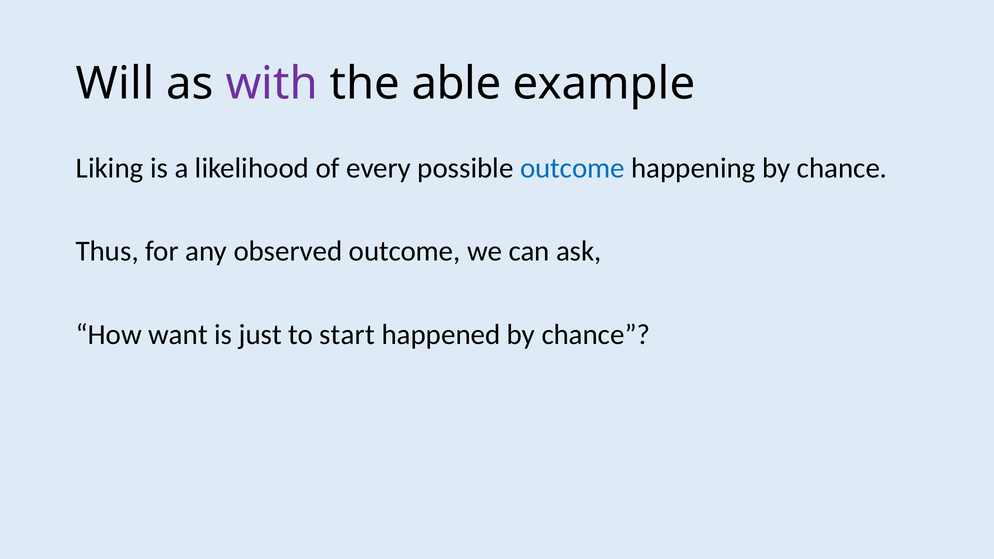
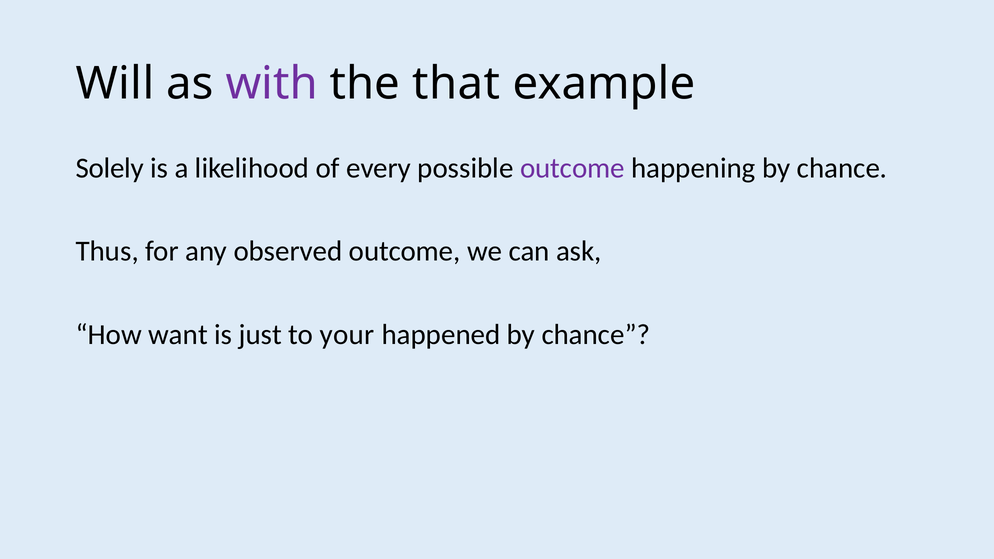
able: able -> that
Liking: Liking -> Solely
outcome at (572, 168) colour: blue -> purple
start: start -> your
